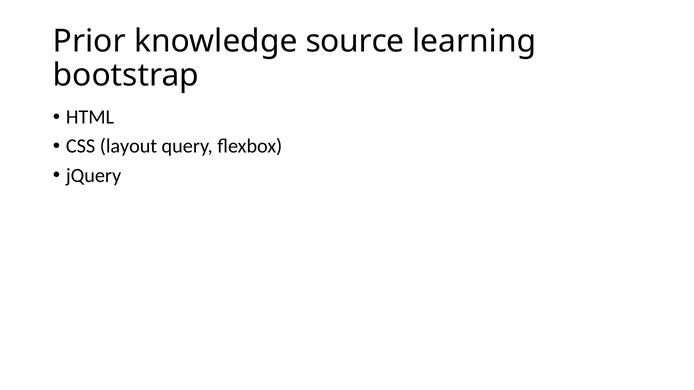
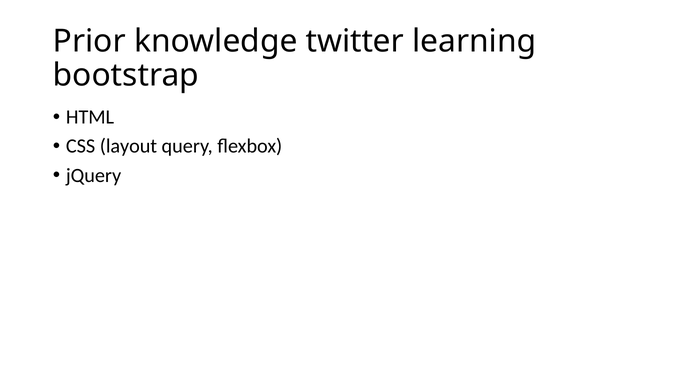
source: source -> twitter
